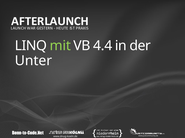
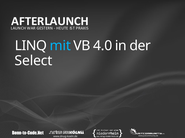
mit colour: light green -> light blue
4.4: 4.4 -> 4.0
Unter: Unter -> Select
